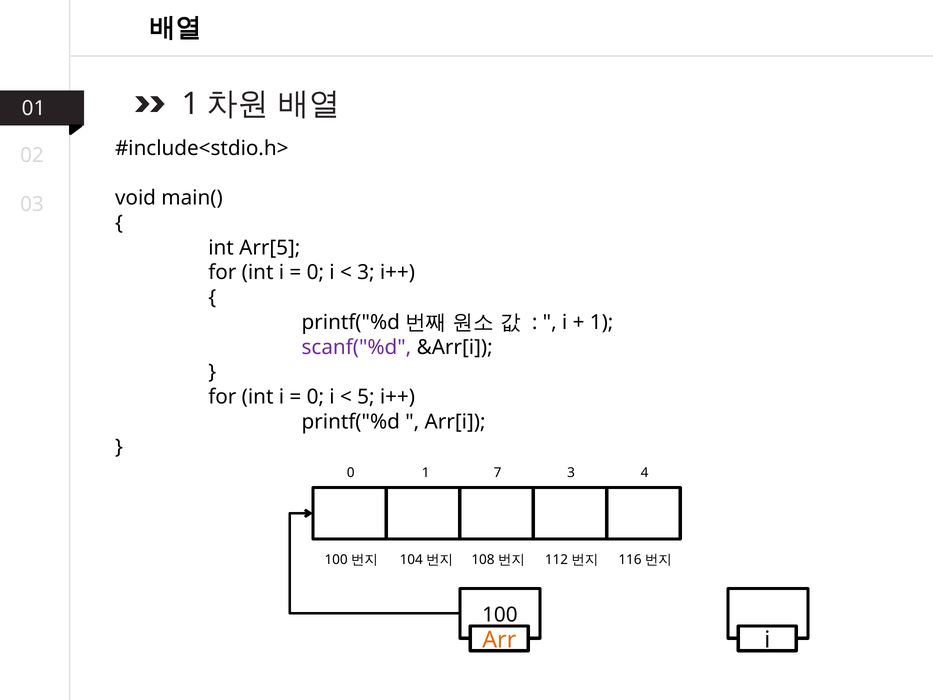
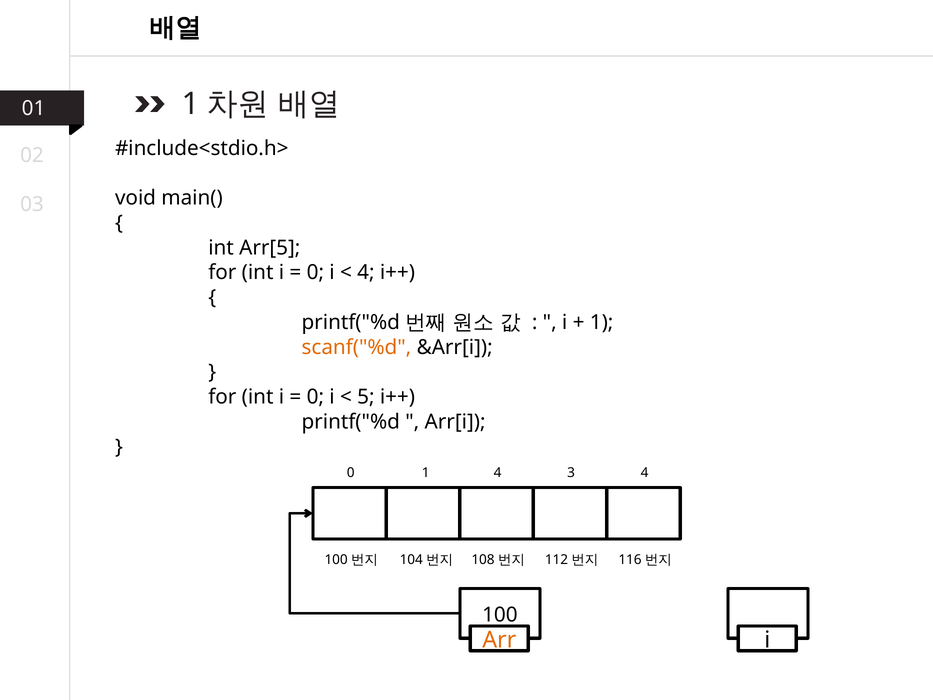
3 at (366, 272): 3 -> 4
scanf("%d colour: purple -> orange
1 7: 7 -> 4
